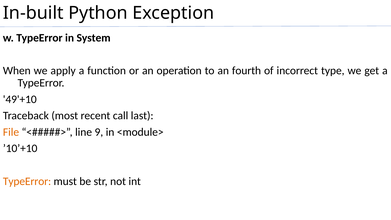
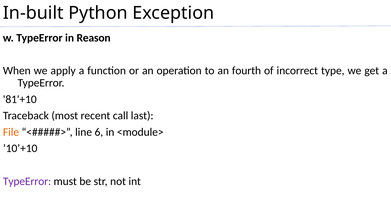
System: System -> Reason
49'+10: 49'+10 -> 81'+10
9: 9 -> 6
TypeError at (27, 181) colour: orange -> purple
